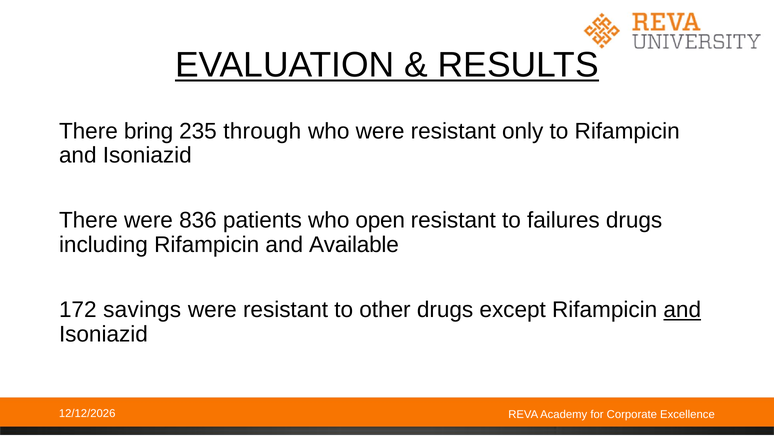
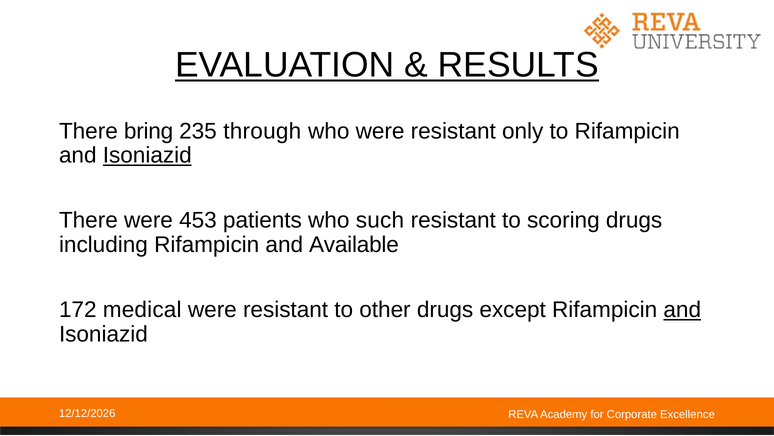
Isoniazid at (147, 155) underline: none -> present
836: 836 -> 453
open: open -> such
failures: failures -> scoring
savings: savings -> medical
